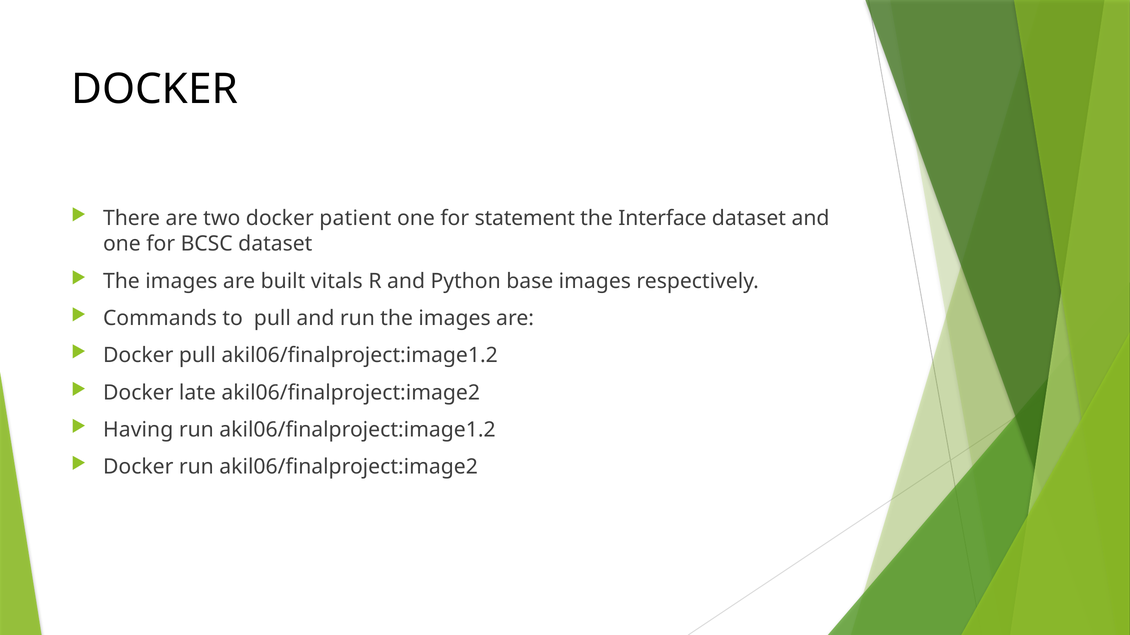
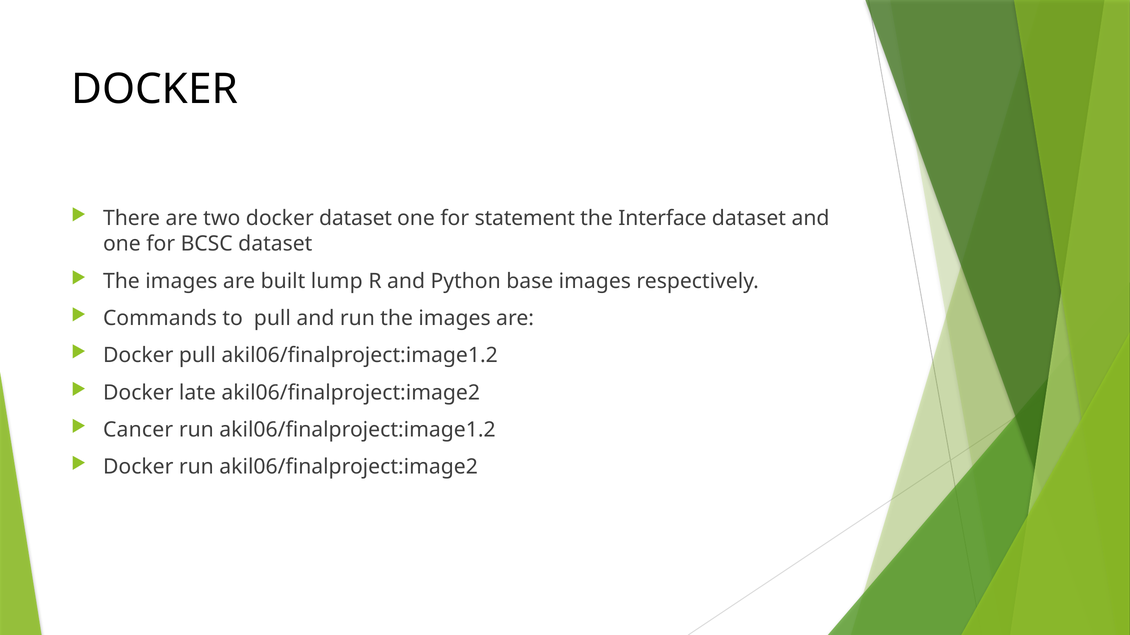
docker patient: patient -> dataset
vitals: vitals -> lump
Having: Having -> Cancer
